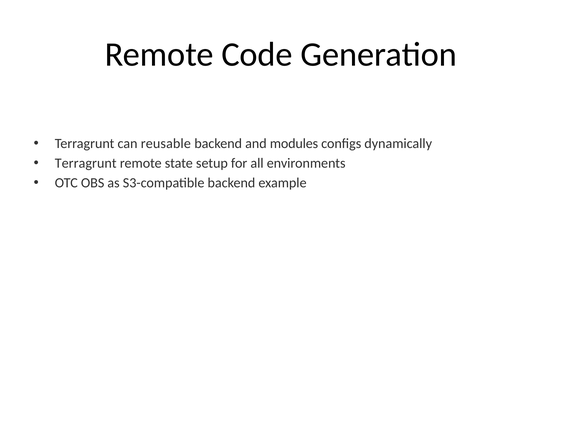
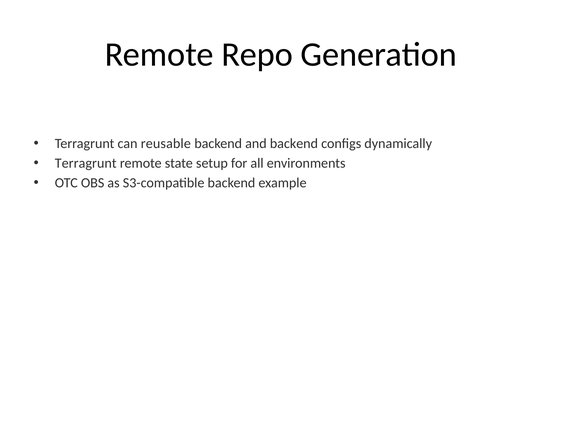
Code: Code -> Repo
and modules: modules -> backend
